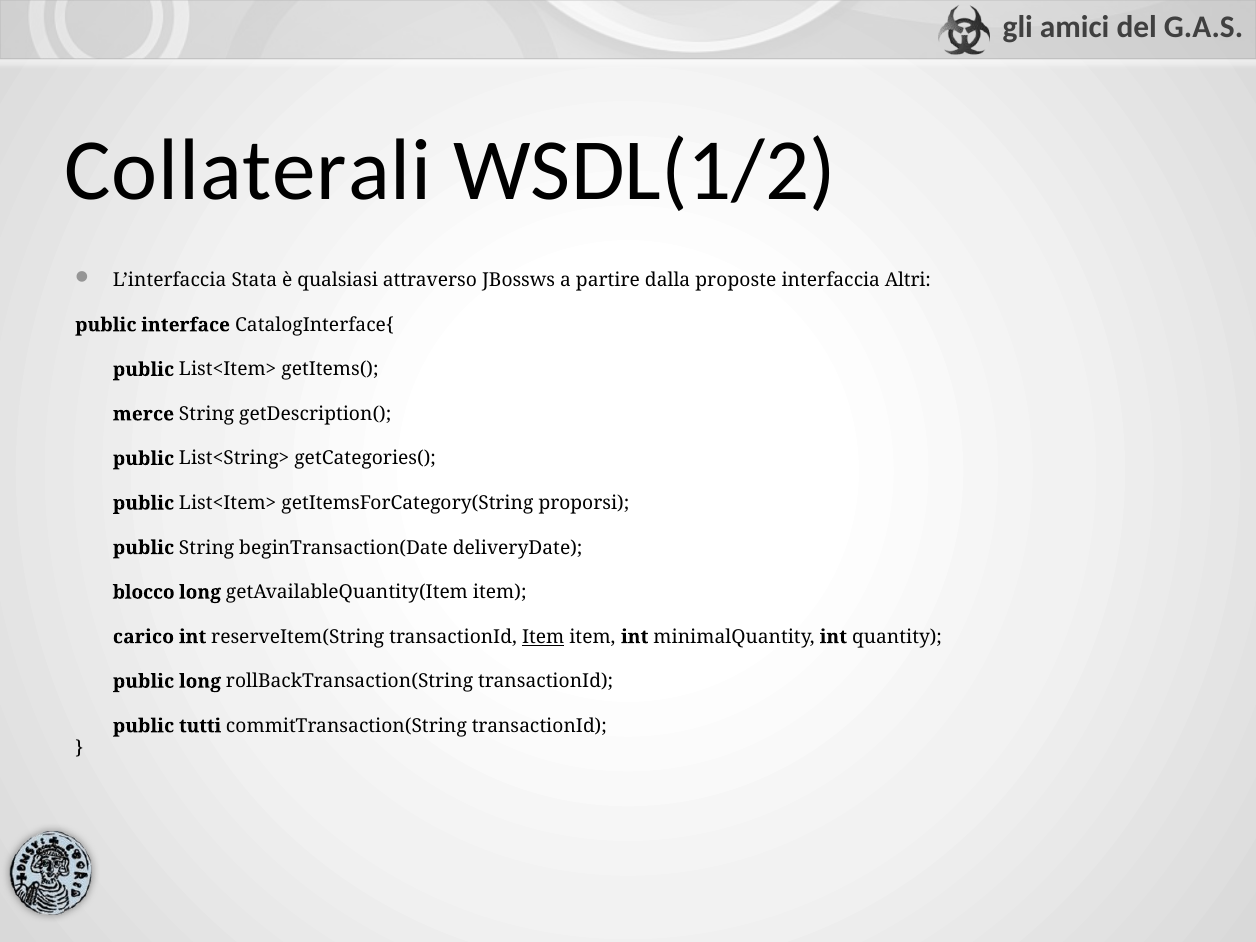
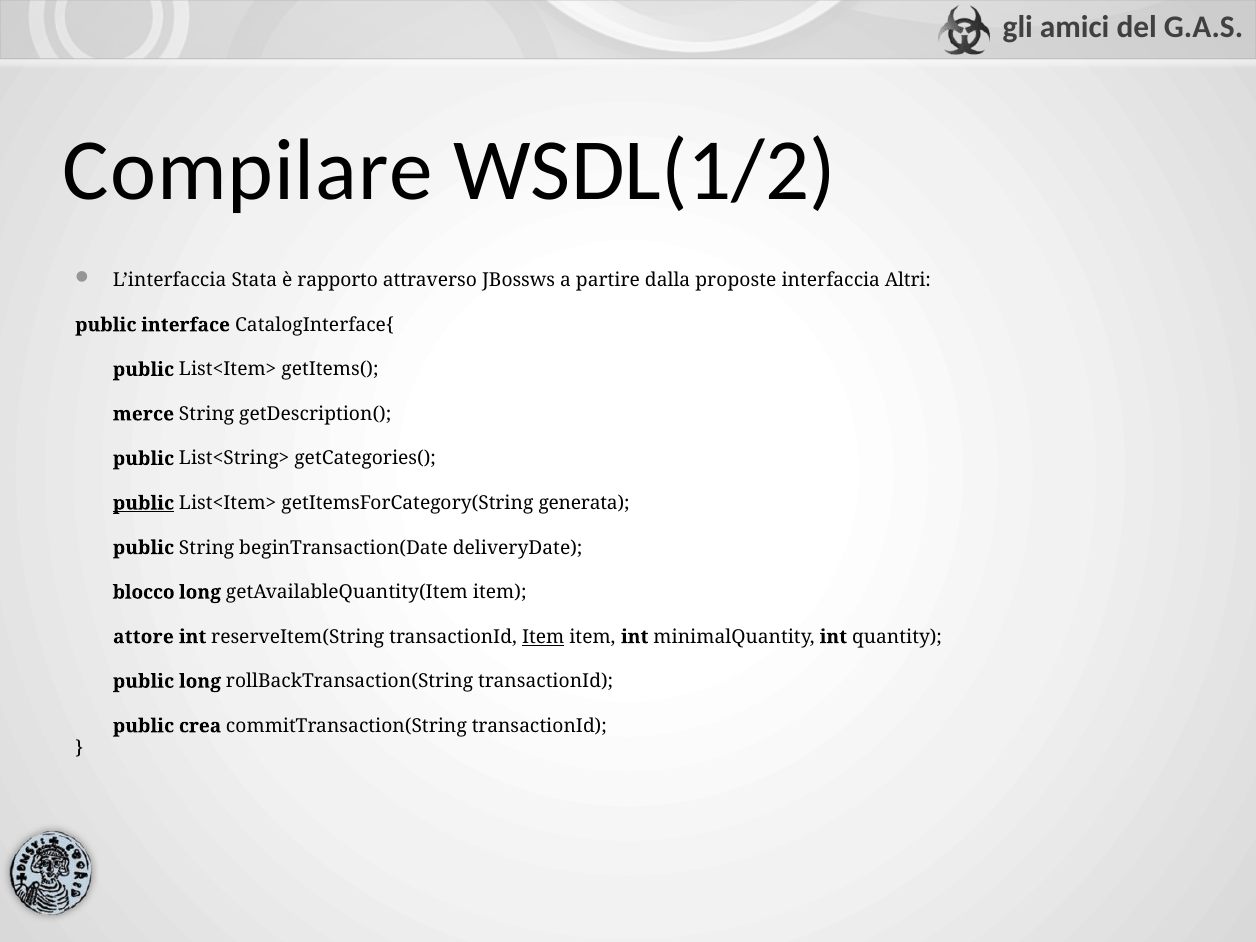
Collaterali: Collaterali -> Compilare
qualsiasi: qualsiasi -> rapporto
public at (144, 503) underline: none -> present
proporsi: proporsi -> generata
carico: carico -> attore
tutti: tutti -> crea
